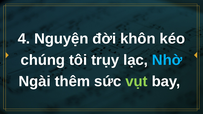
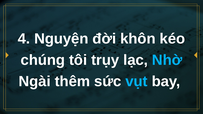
vụt colour: light green -> light blue
